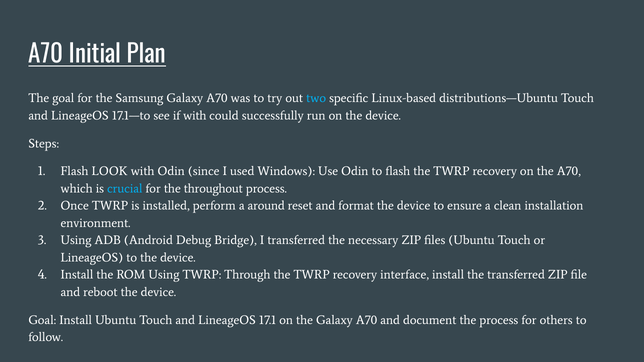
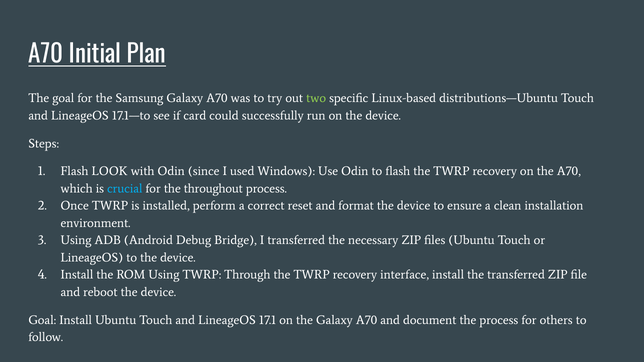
two colour: light blue -> light green
if with: with -> card
around: around -> correct
